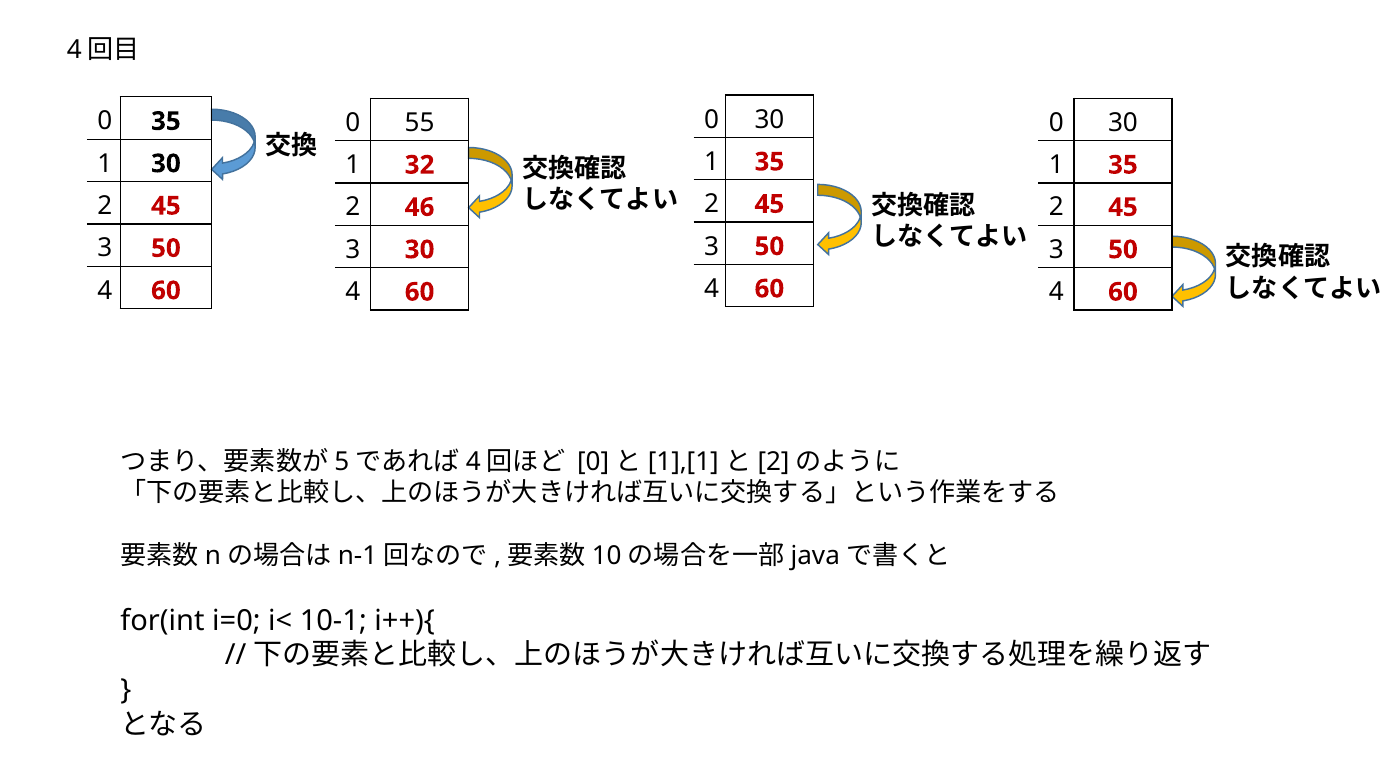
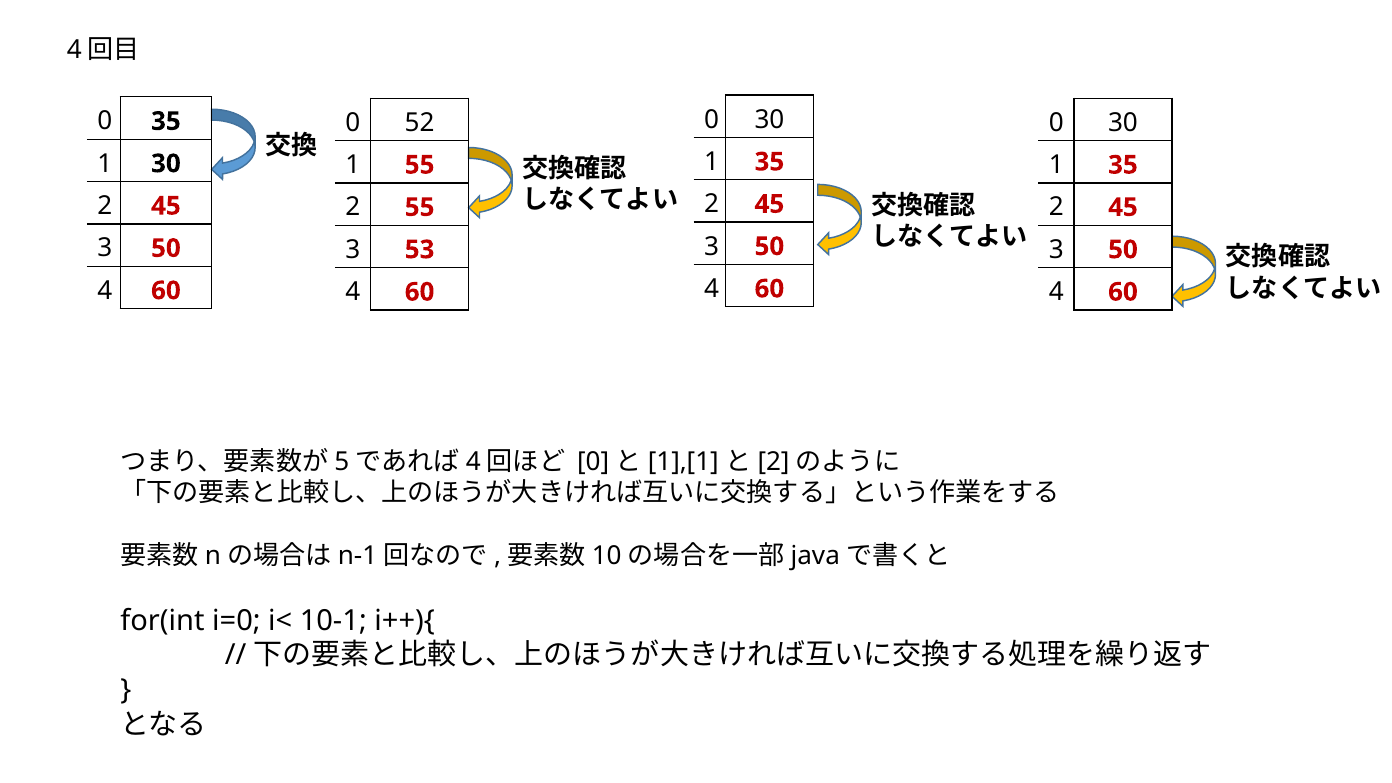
55: 55 -> 52
1 32: 32 -> 55
2 46: 46 -> 55
3 30: 30 -> 53
